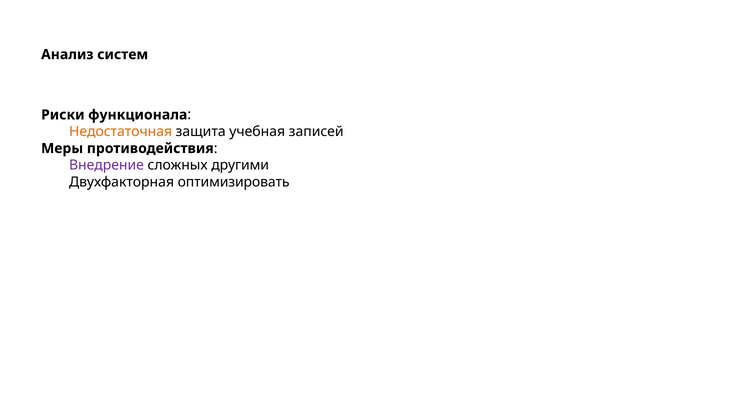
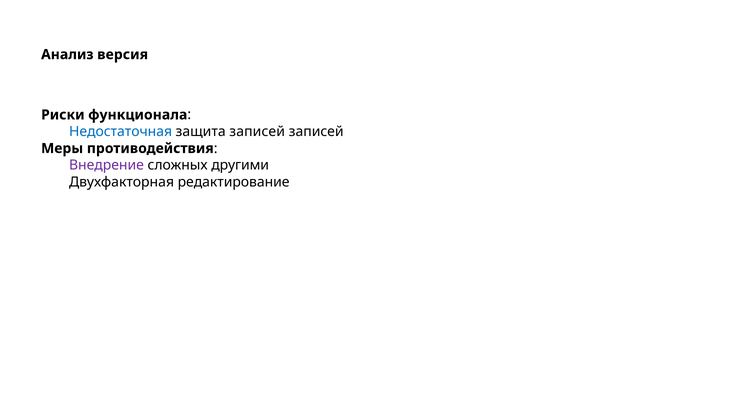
систем: систем -> версия
Недостаточная colour: orange -> blue
защита учебная: учебная -> записей
оптимизировать: оптимизировать -> редактирование
